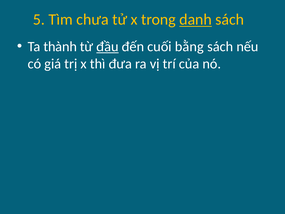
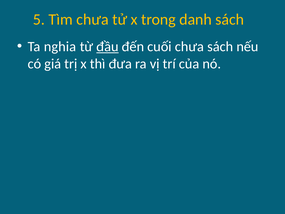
danh underline: present -> none
thành: thành -> nghia
cuối bằng: bằng -> chưa
